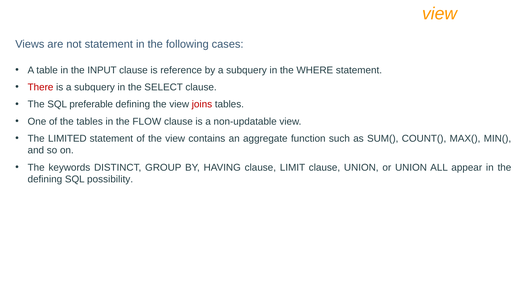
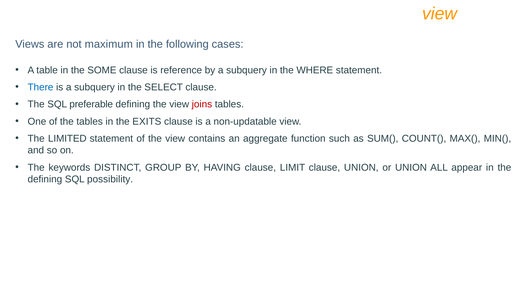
not statement: statement -> maximum
INPUT: INPUT -> SOME
There colour: red -> blue
FLOW: FLOW -> EXITS
